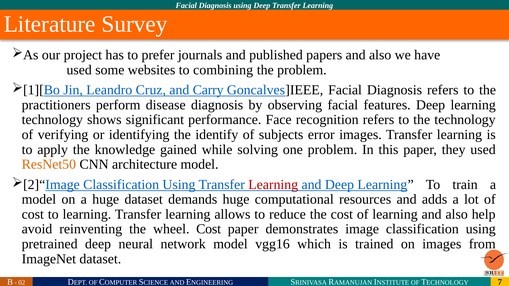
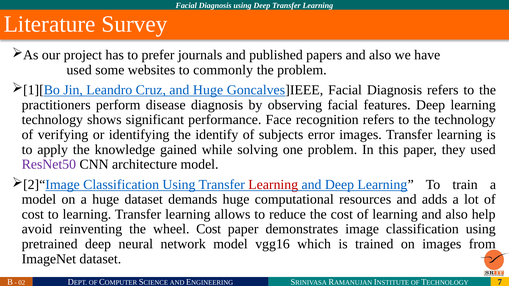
combining: combining -> commonly
and Carry: Carry -> Huge
ResNet50 colour: orange -> purple
